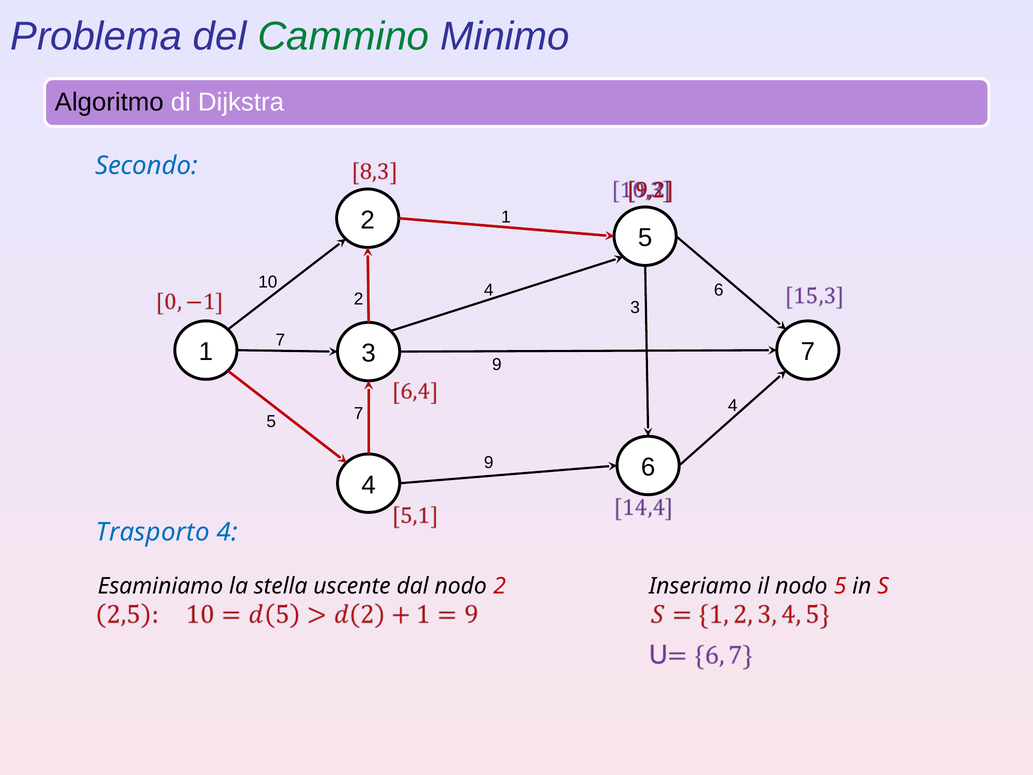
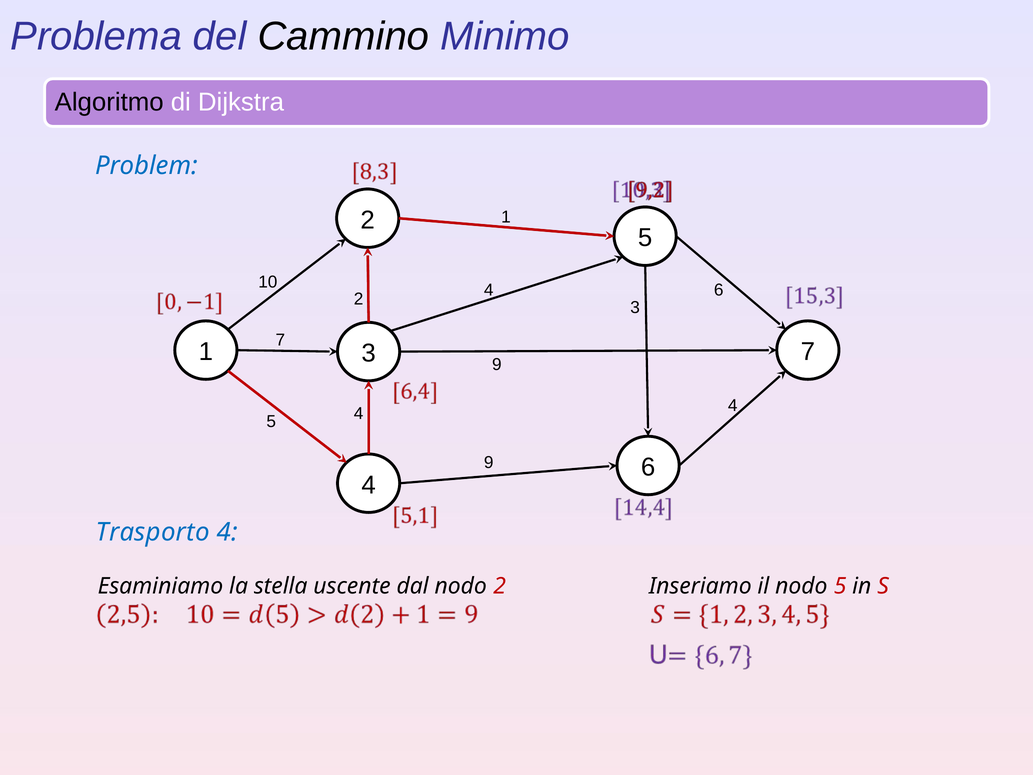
Cammino colour: green -> black
Secondo: Secondo -> Problem
5 7: 7 -> 4
